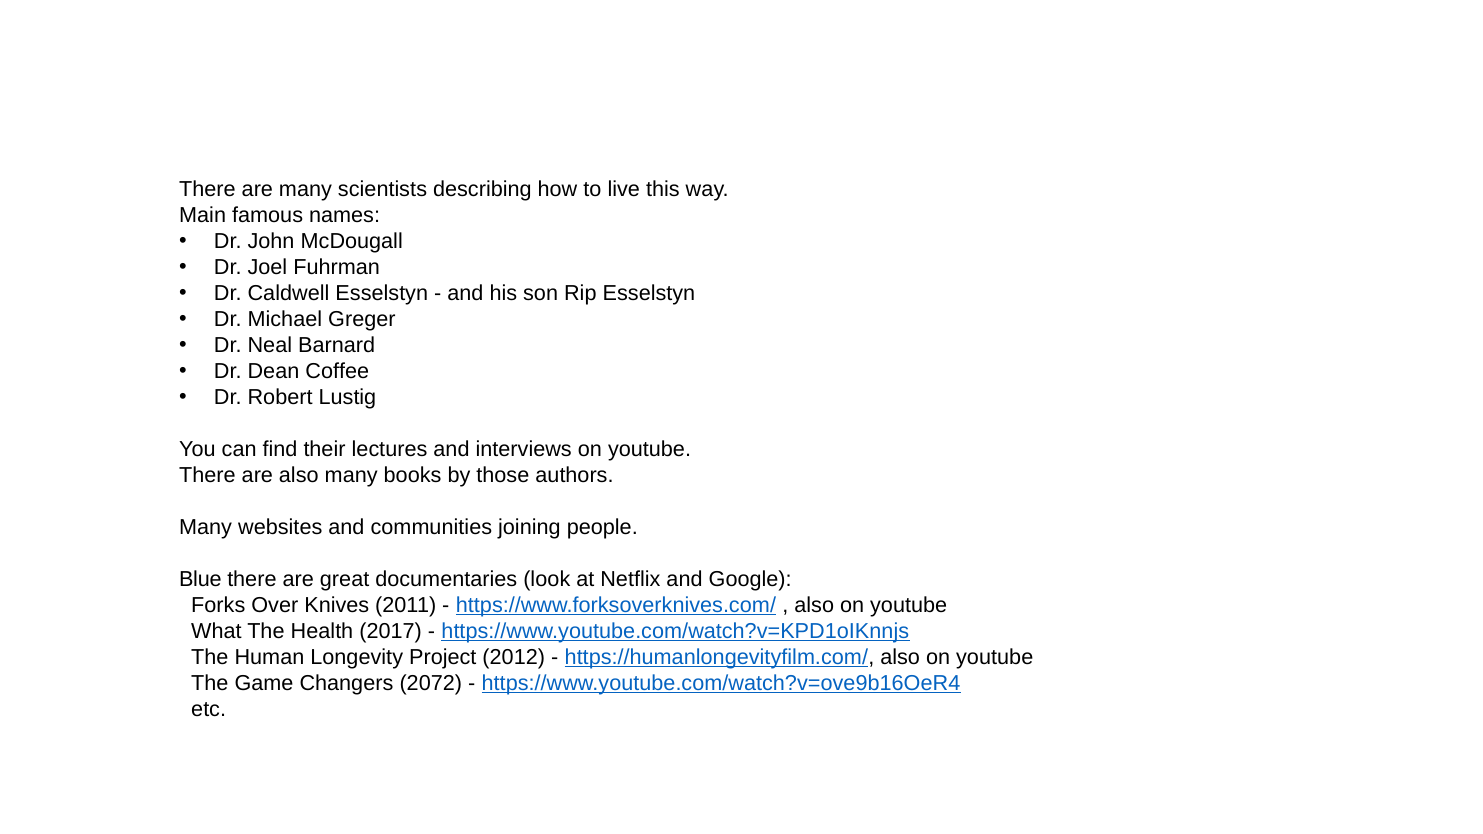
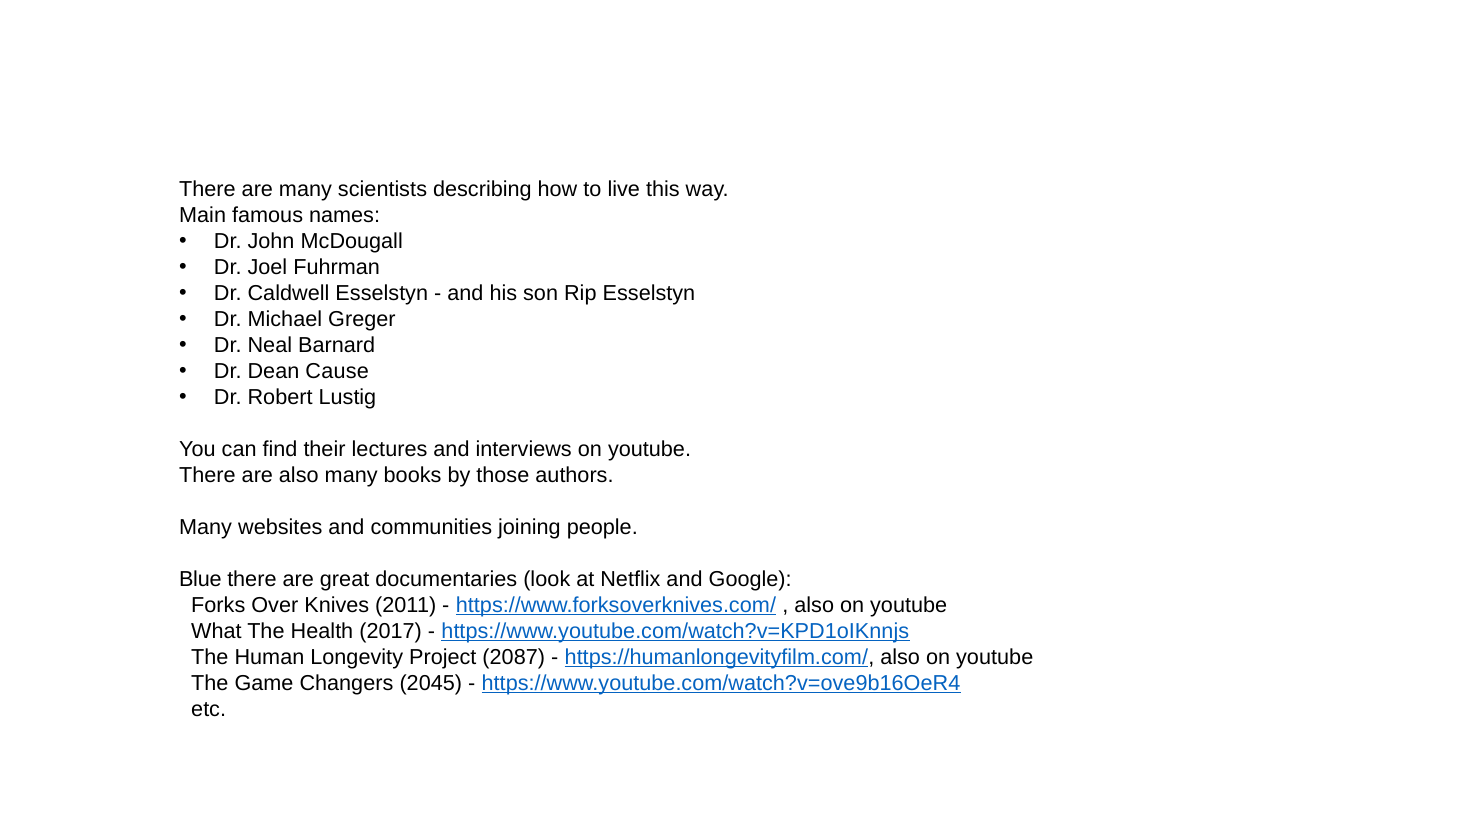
Coffee: Coffee -> Cause
2012: 2012 -> 2087
2072: 2072 -> 2045
